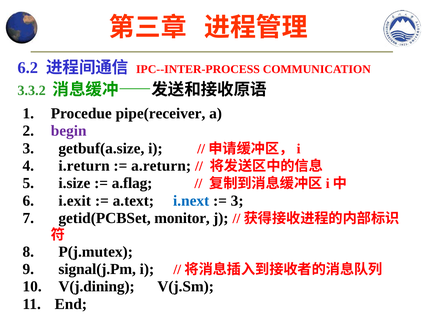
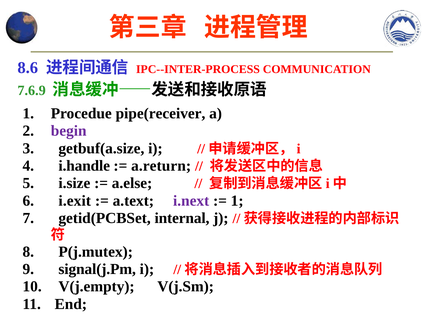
6.2: 6.2 -> 8.6
3.3.2: 3.3.2 -> 7.6.9
i.return: i.return -> i.handle
a.flag: a.flag -> a.else
i.next colour: blue -> purple
3 at (237, 201): 3 -> 1
monitor: monitor -> internal
V(j.dining: V(j.dining -> V(j.empty
